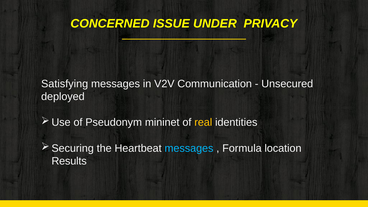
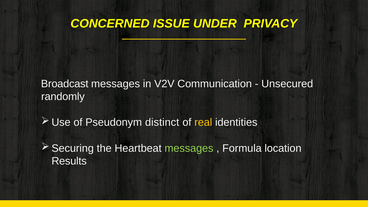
Satisfying: Satisfying -> Broadcast
deployed: deployed -> randomly
mininet: mininet -> distinct
messages at (189, 148) colour: light blue -> light green
